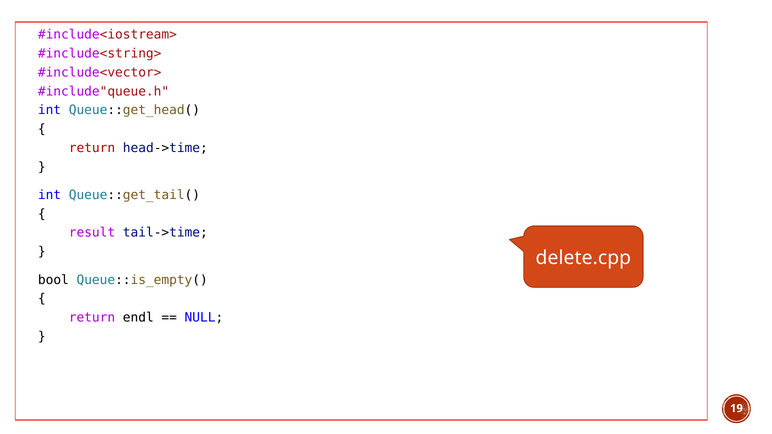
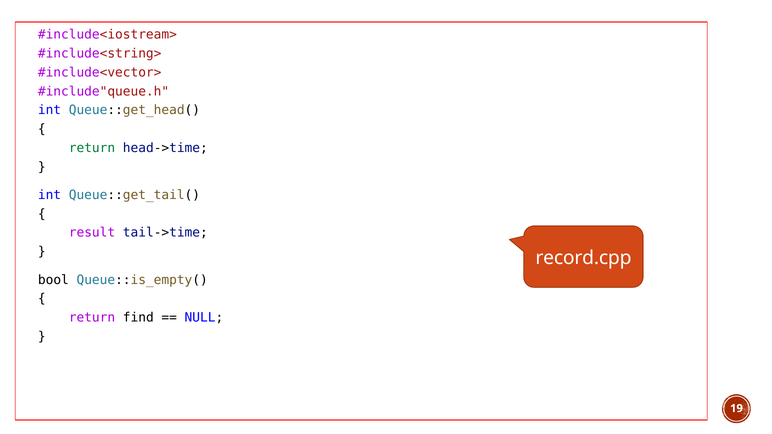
return at (92, 148) colour: red -> green
delete.cpp: delete.cpp -> record.cpp
endl: endl -> find
